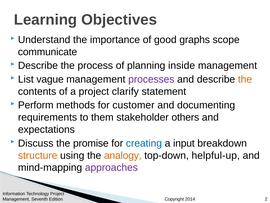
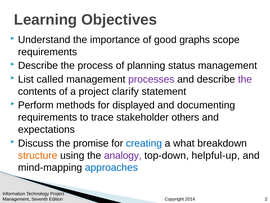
communicate at (48, 52): communicate -> requirements
inside: inside -> status
vague: vague -> called
the at (245, 79) colour: orange -> purple
customer: customer -> displayed
them: them -> trace
input: input -> what
analogy colour: orange -> purple
approaches colour: purple -> blue
